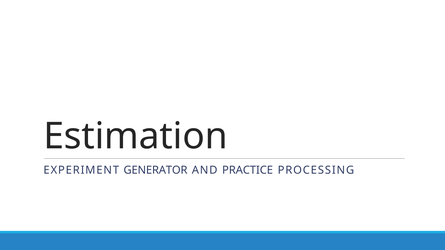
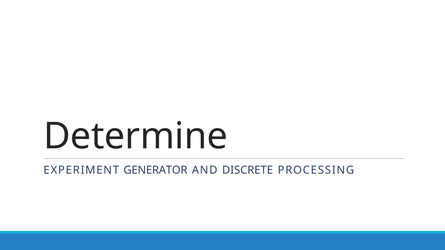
Estimation: Estimation -> Determine
PRACTICE: PRACTICE -> DISCRETE
